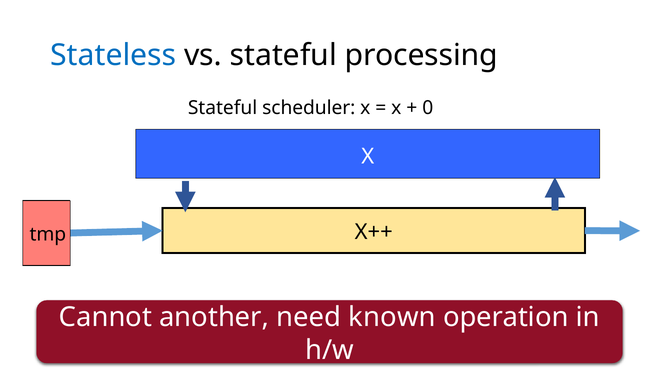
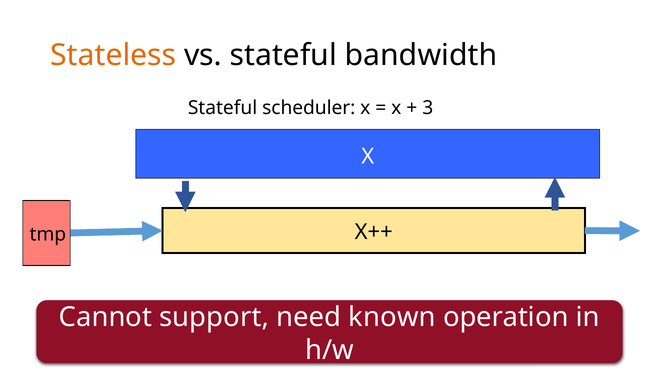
Stateless colour: blue -> orange
processing: processing -> bandwidth
0: 0 -> 3
another: another -> support
